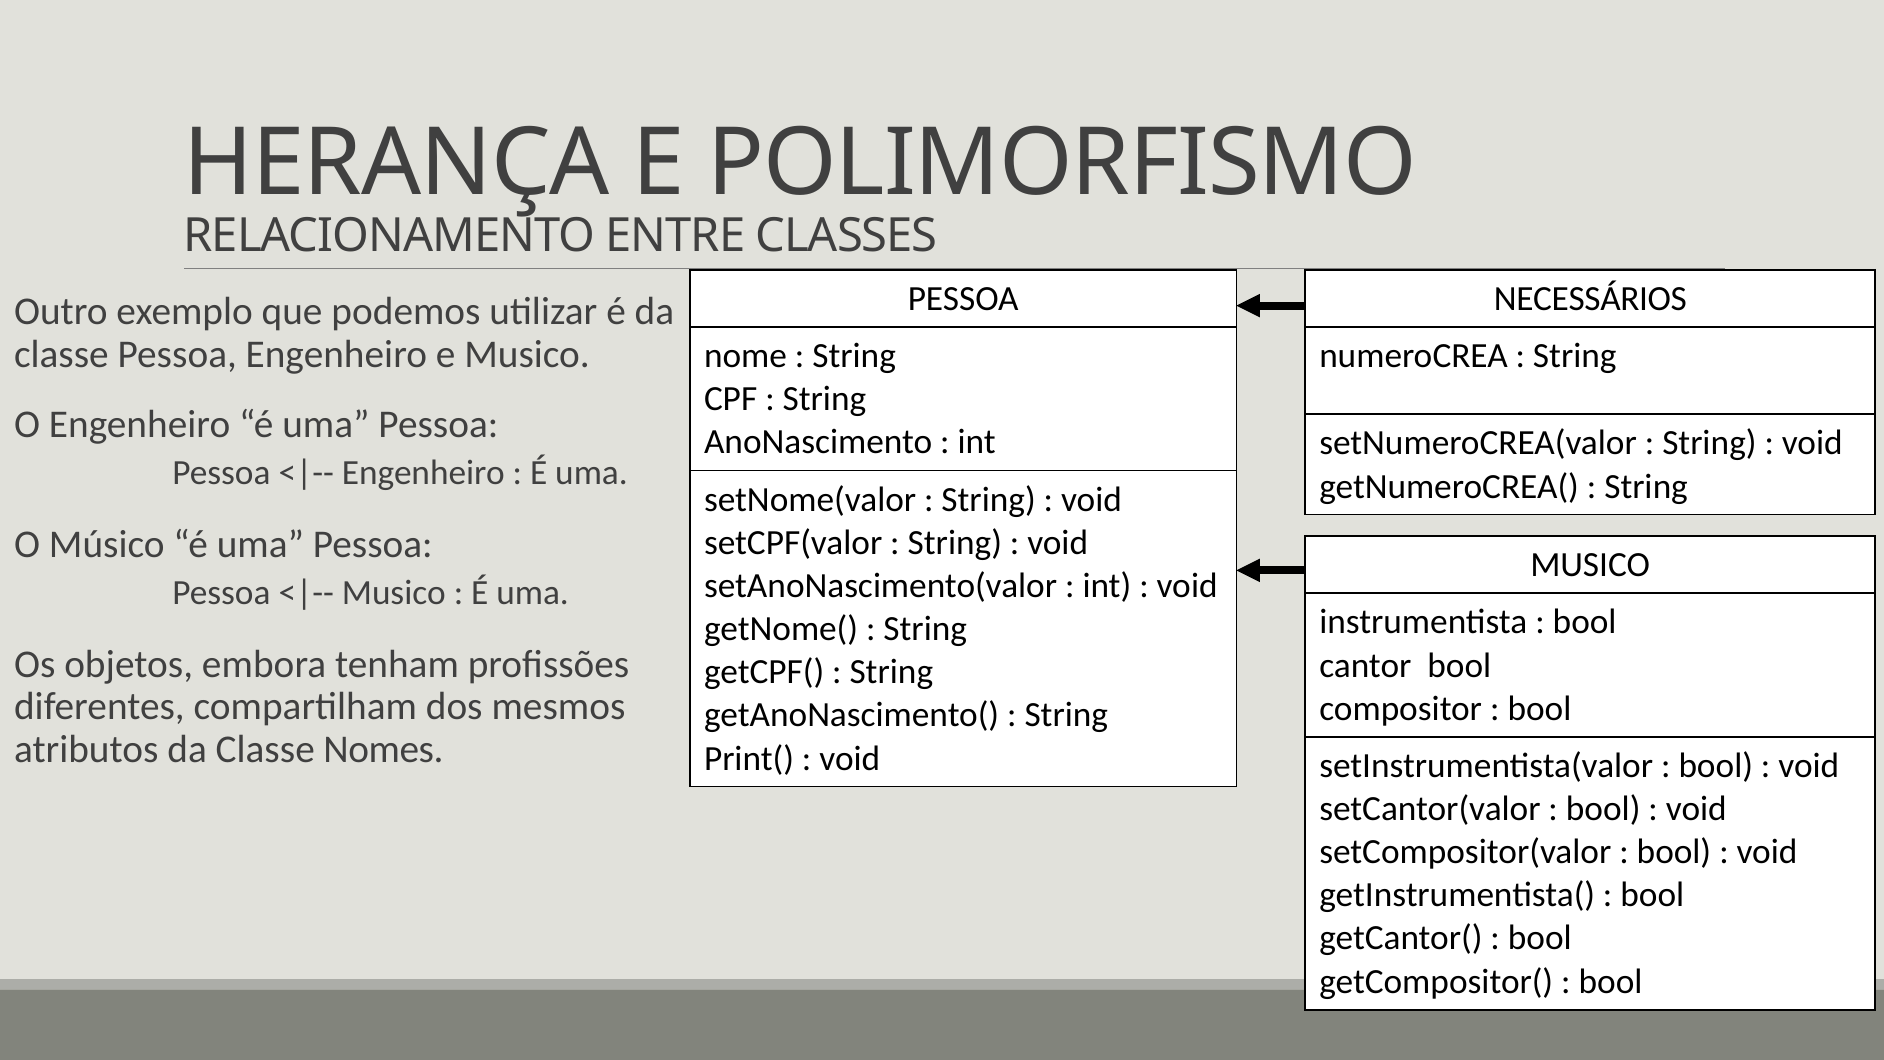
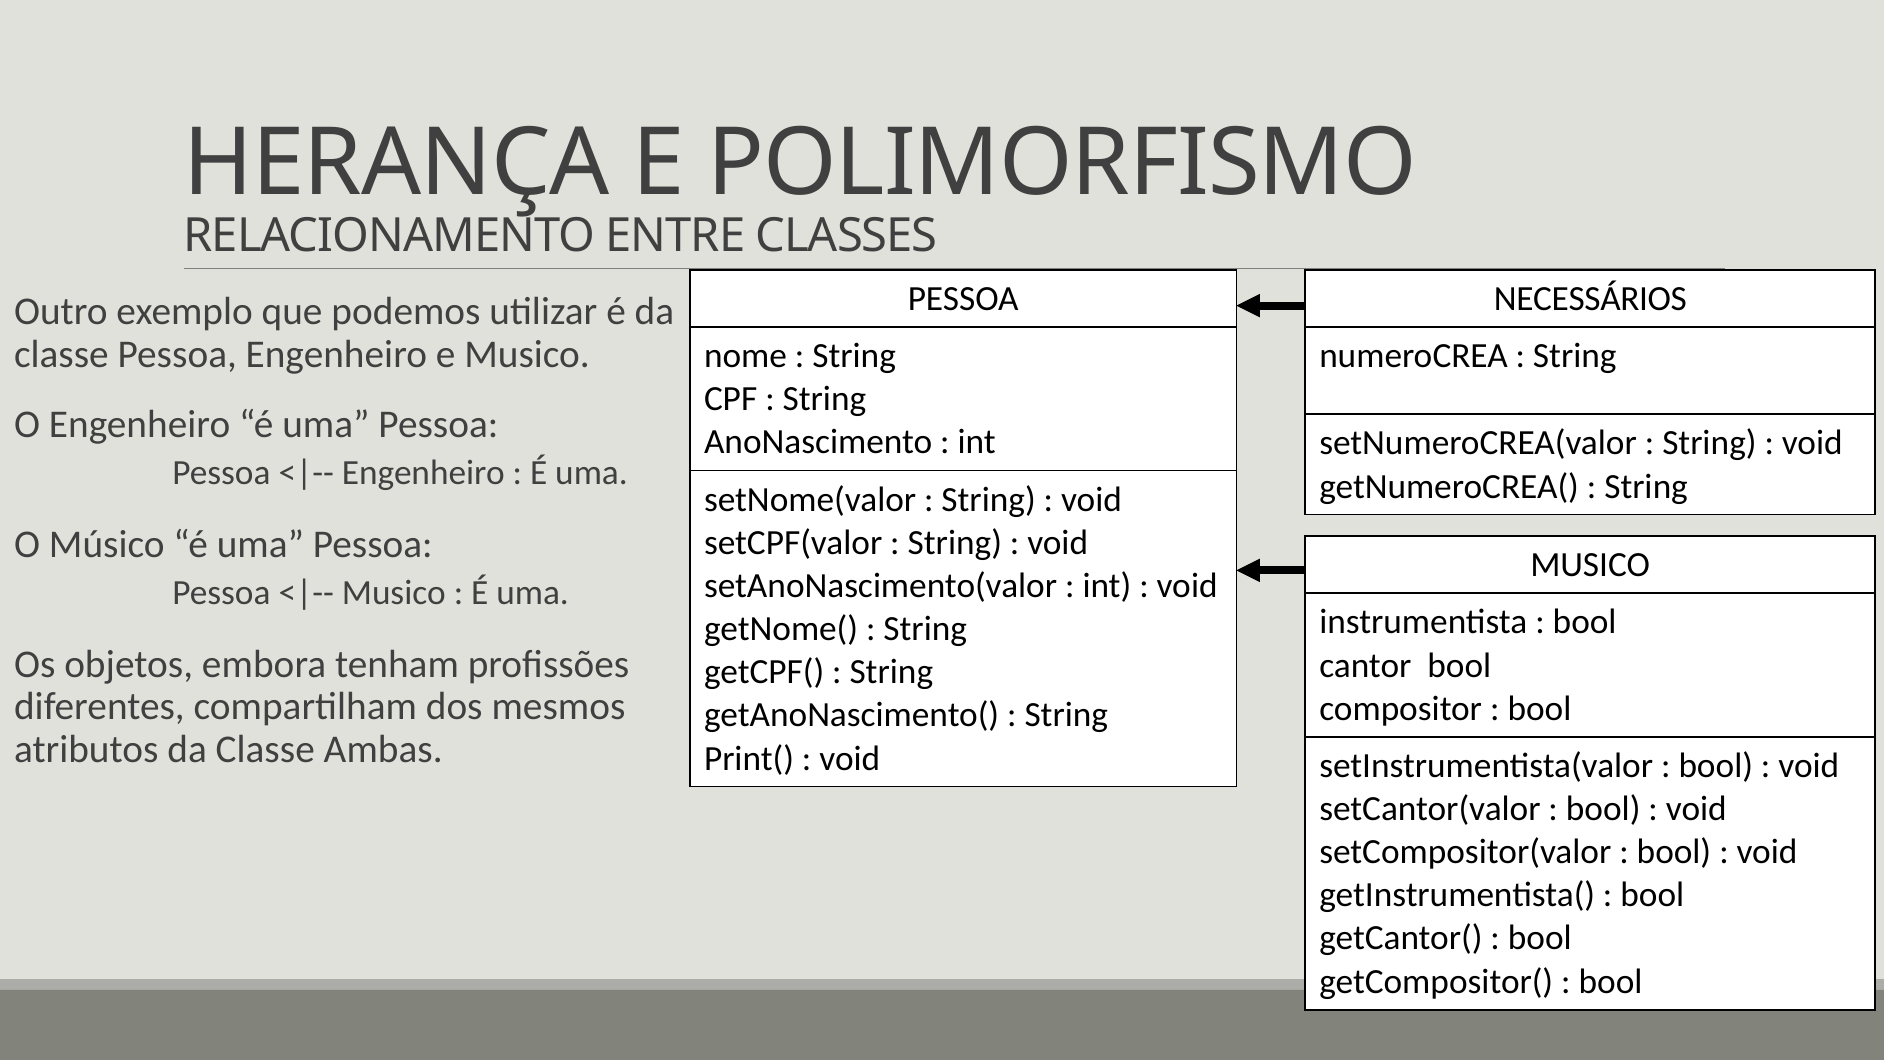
Nomes: Nomes -> Ambas
